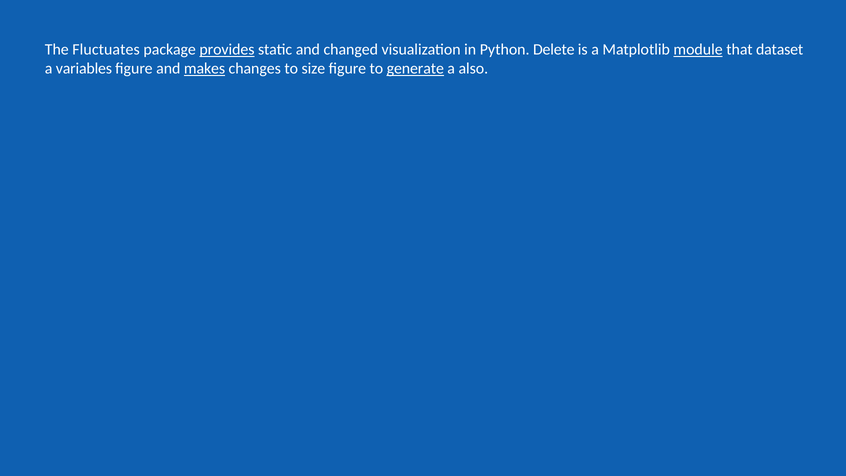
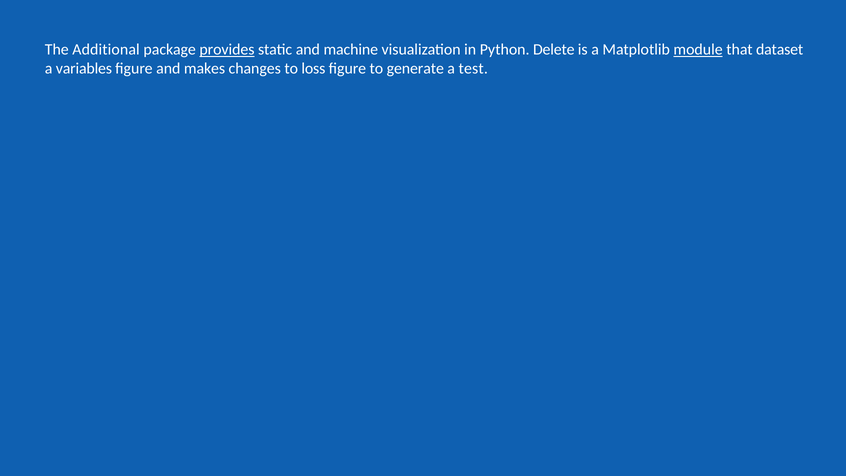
Fluctuates: Fluctuates -> Additional
changed: changed -> machine
makes underline: present -> none
size: size -> loss
generate underline: present -> none
also: also -> test
